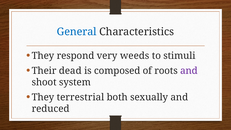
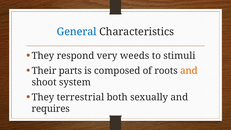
dead: dead -> parts
and at (189, 71) colour: purple -> orange
reduced: reduced -> requires
